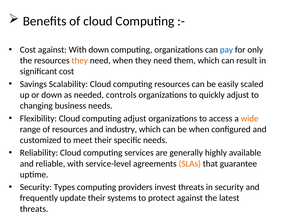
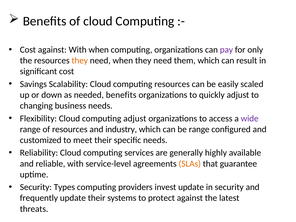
With down: down -> when
pay colour: blue -> purple
needed controls: controls -> benefits
wide colour: orange -> purple
be when: when -> range
invest threats: threats -> update
